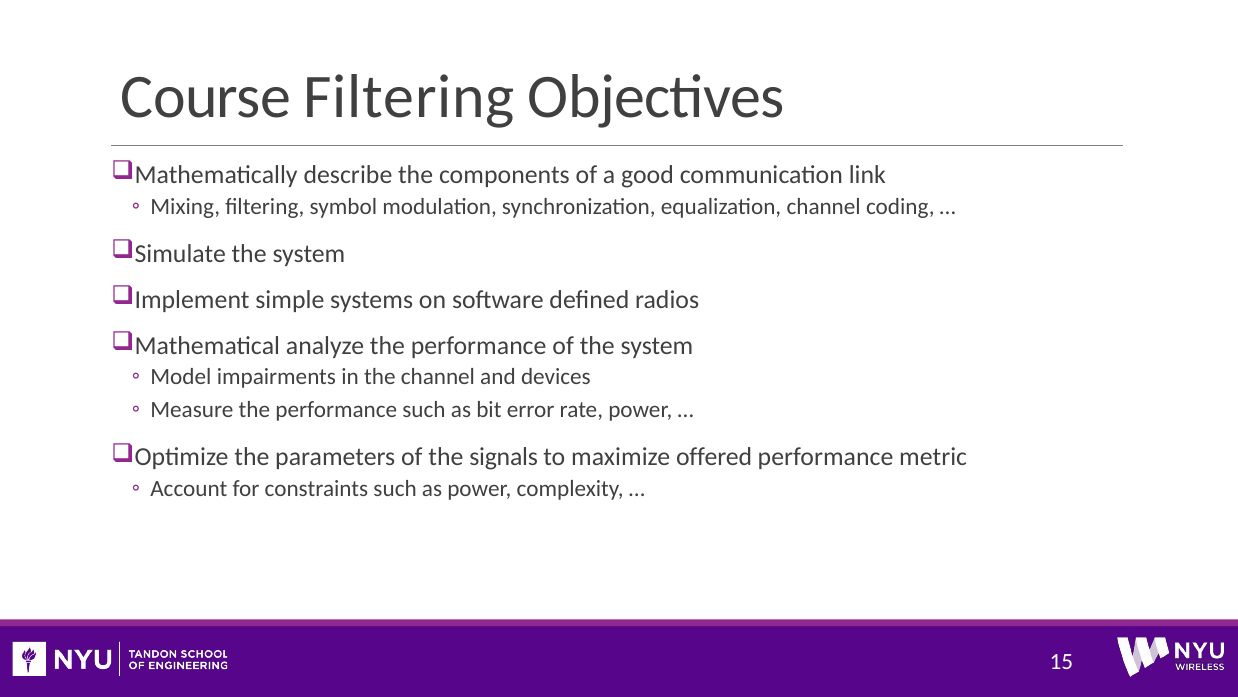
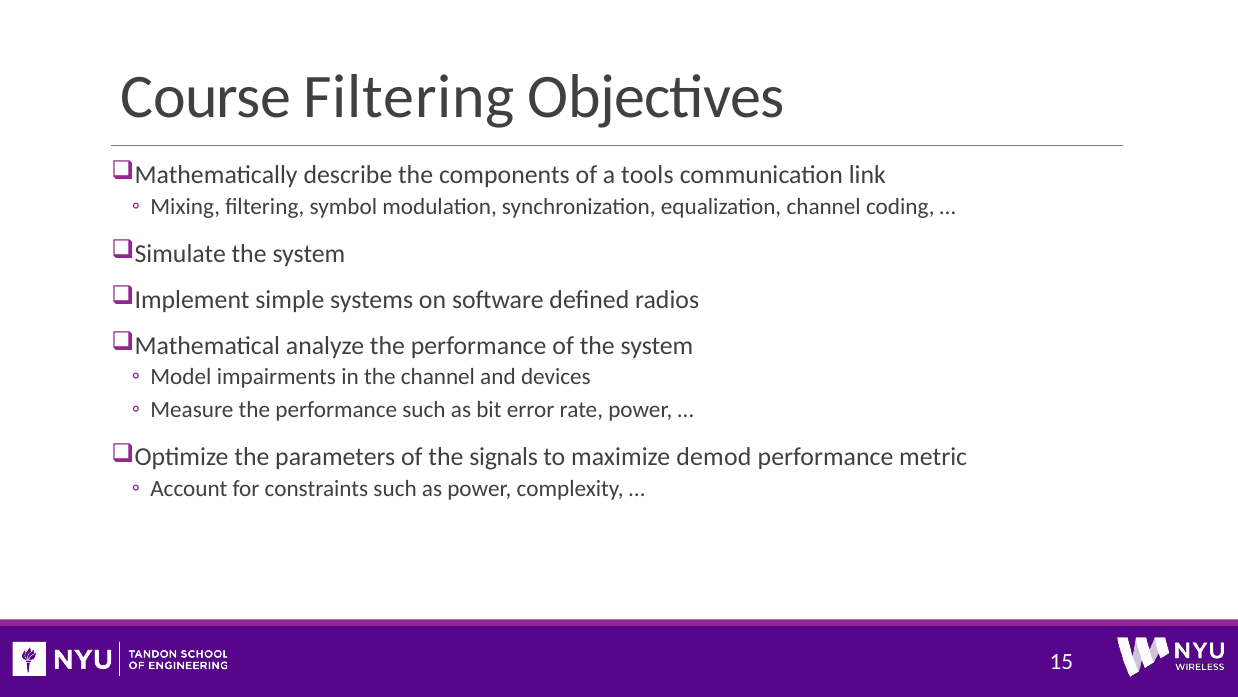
good: good -> tools
offered: offered -> demod
